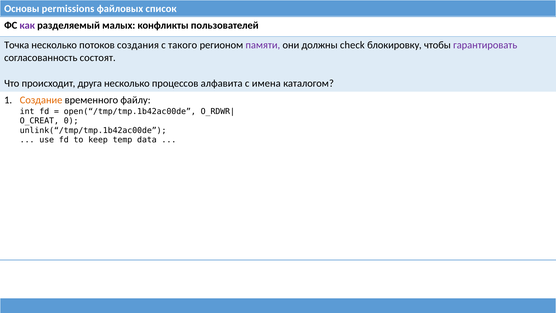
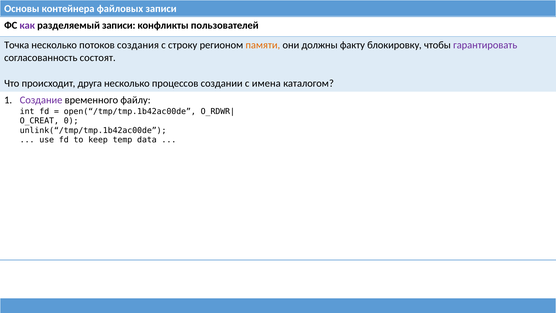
permissions: permissions -> контейнера
файловых список: список -> записи
разделяемый малых: малых -> записи
такого: такого -> строку
памяти colour: purple -> orange
check: check -> факту
алфавита: алфавита -> создании
Создание colour: orange -> purple
